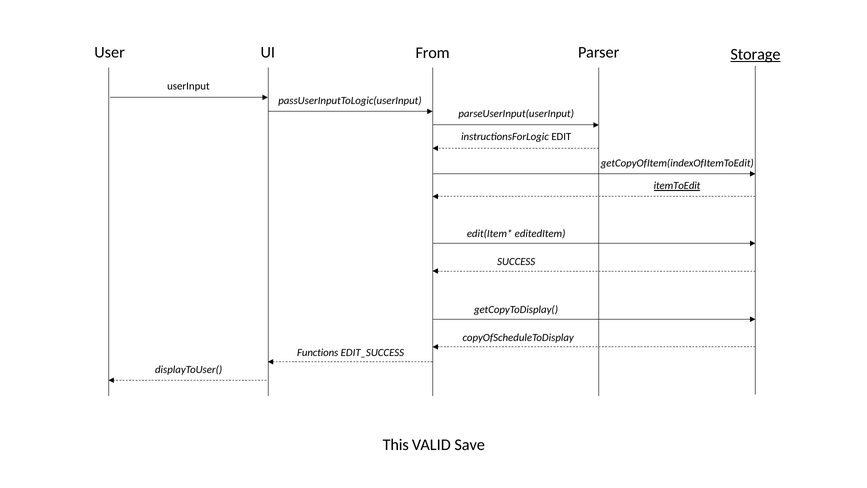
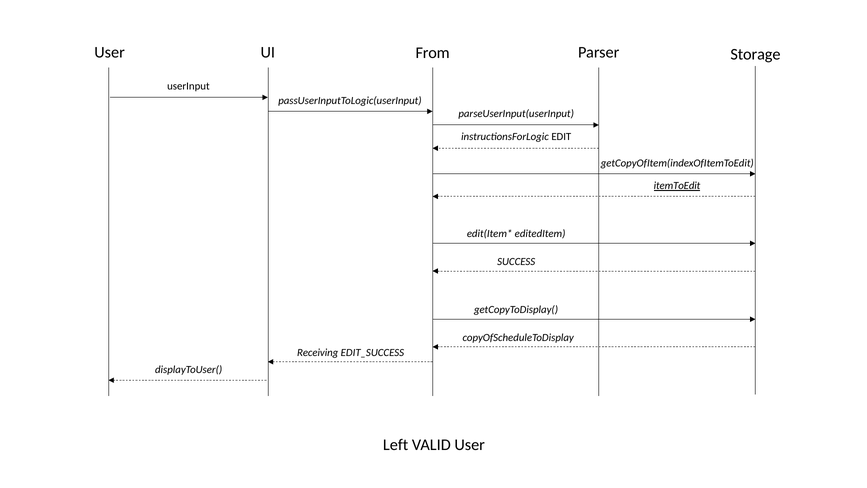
Storage underline: present -> none
Functions: Functions -> Receiving
This: This -> Left
VALID Save: Save -> User
